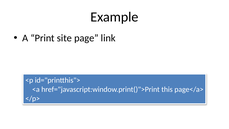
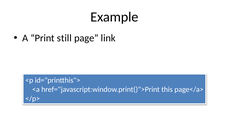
site: site -> still
